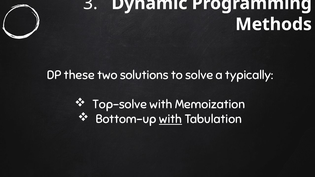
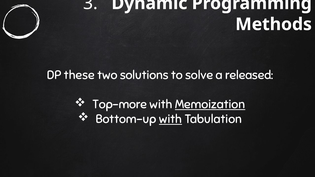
typically: typically -> released
Top-solve: Top-solve -> Top-more
Memoization underline: none -> present
